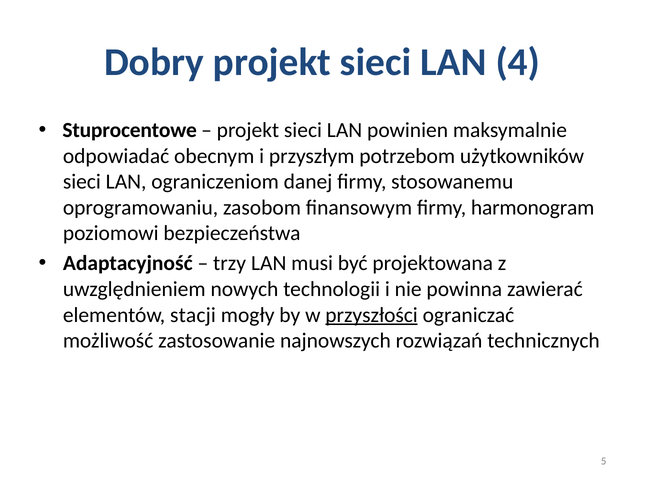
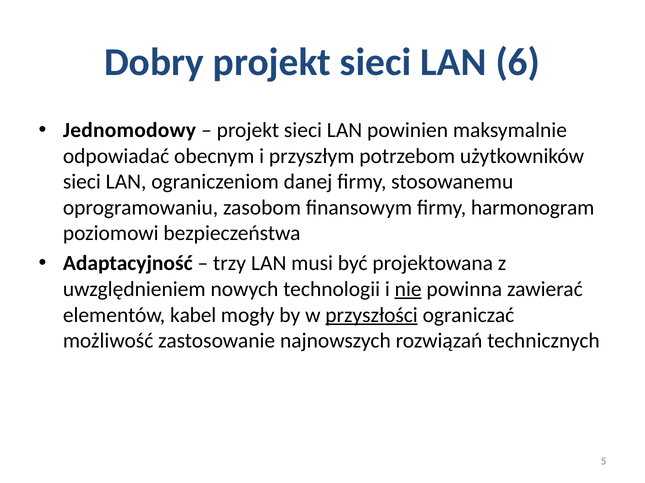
4: 4 -> 6
Stuprocentowe: Stuprocentowe -> Jednomodowy
nie underline: none -> present
stacji: stacji -> kabel
